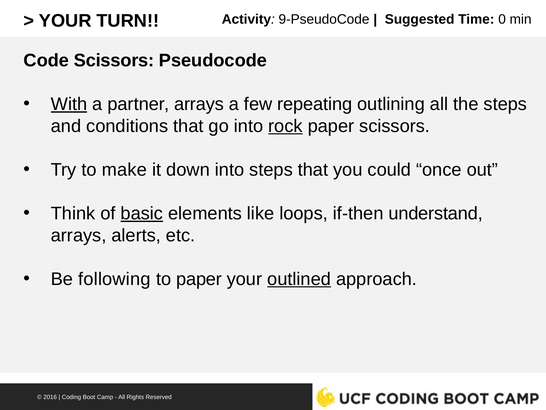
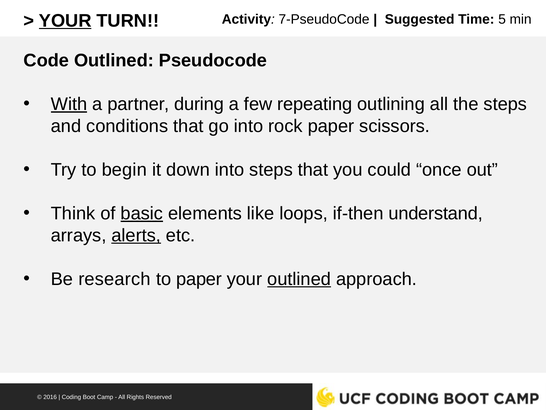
YOUR at (65, 21) underline: none -> present
9-PseudoCode: 9-PseudoCode -> 7-PseudoCode
0: 0 -> 5
Code Scissors: Scissors -> Outlined
partner arrays: arrays -> during
rock underline: present -> none
make: make -> begin
alerts underline: none -> present
following: following -> research
